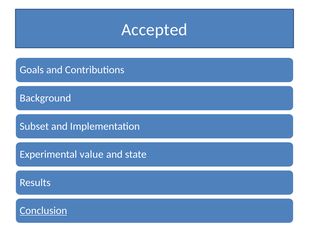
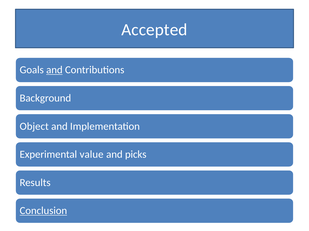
and at (54, 70) underline: none -> present
Subset: Subset -> Object
state: state -> picks
